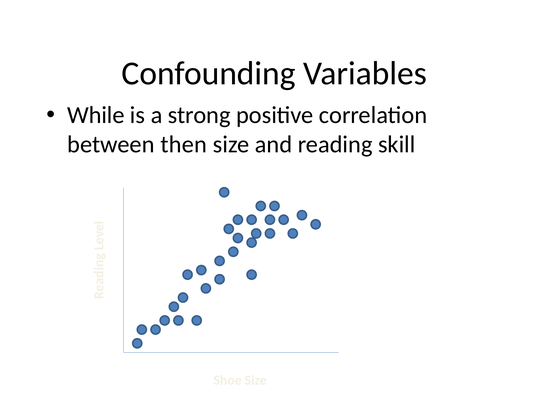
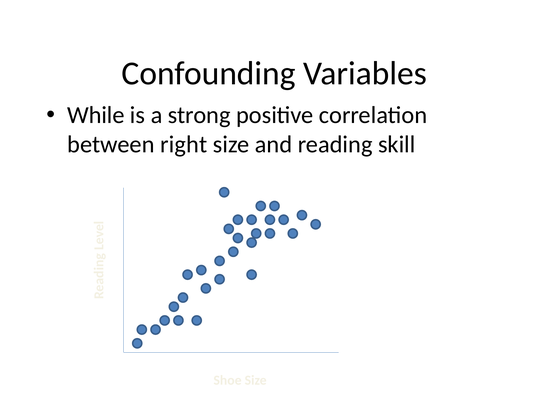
then: then -> right
